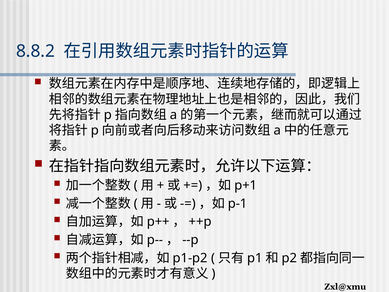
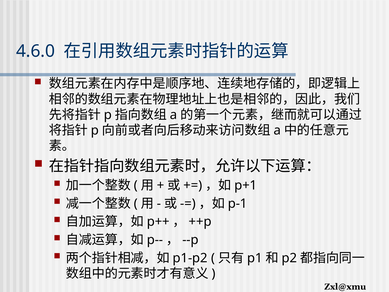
8.8.2: 8.8.2 -> 4.6.0
